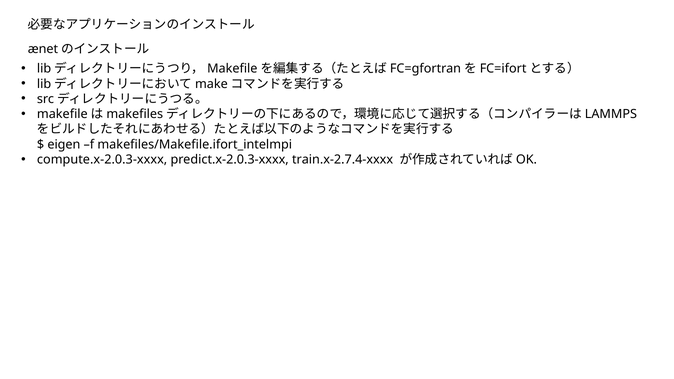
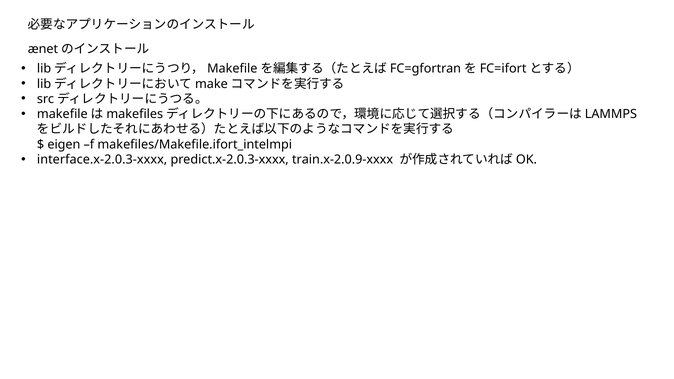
compute.x-2.0.3-xxxx: compute.x-2.0.3-xxxx -> interface.x-2.0.3-xxxx
train.x-2.7.4-xxxx: train.x-2.7.4-xxxx -> train.x-2.0.9-xxxx
